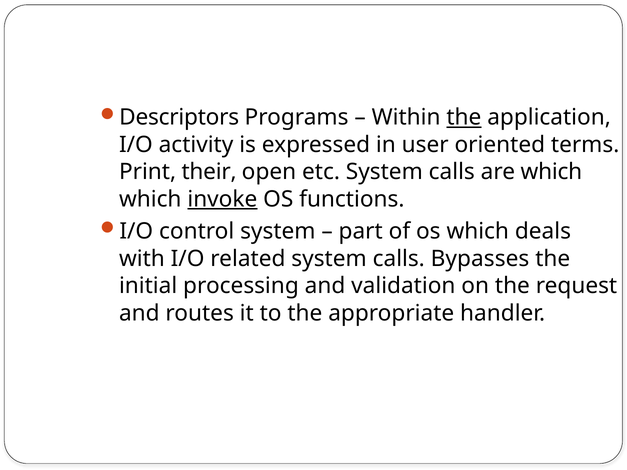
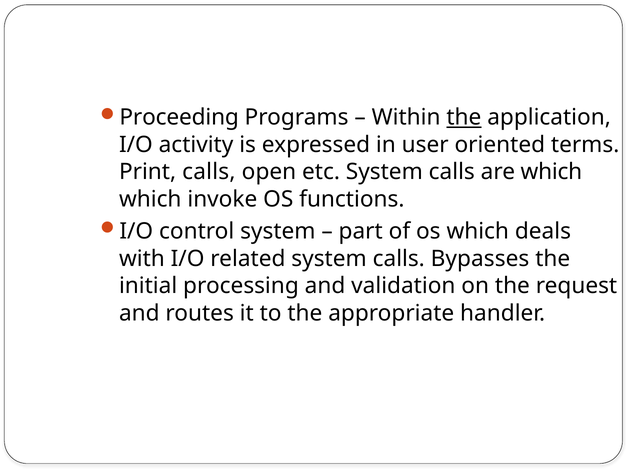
Descriptors: Descriptors -> Proceeding
Print their: their -> calls
invoke underline: present -> none
